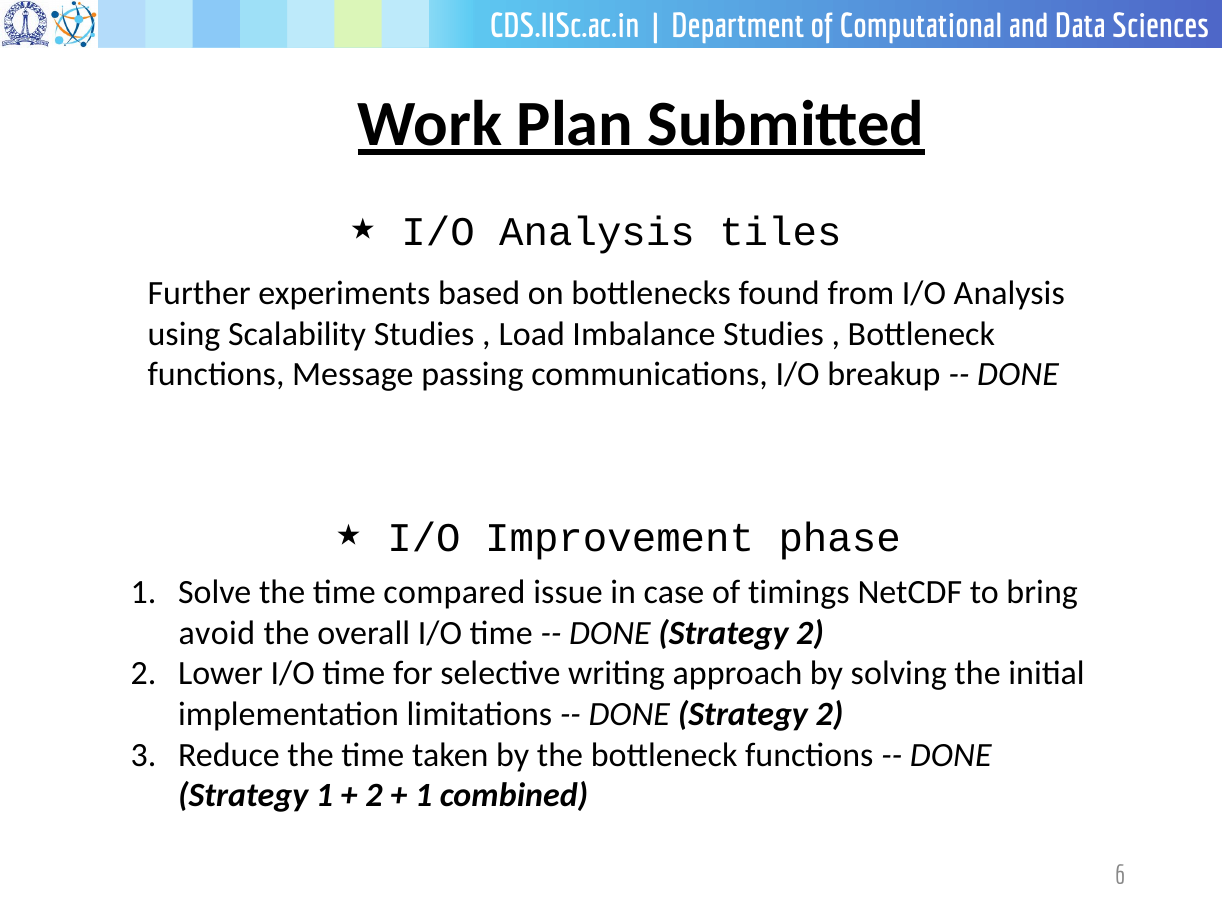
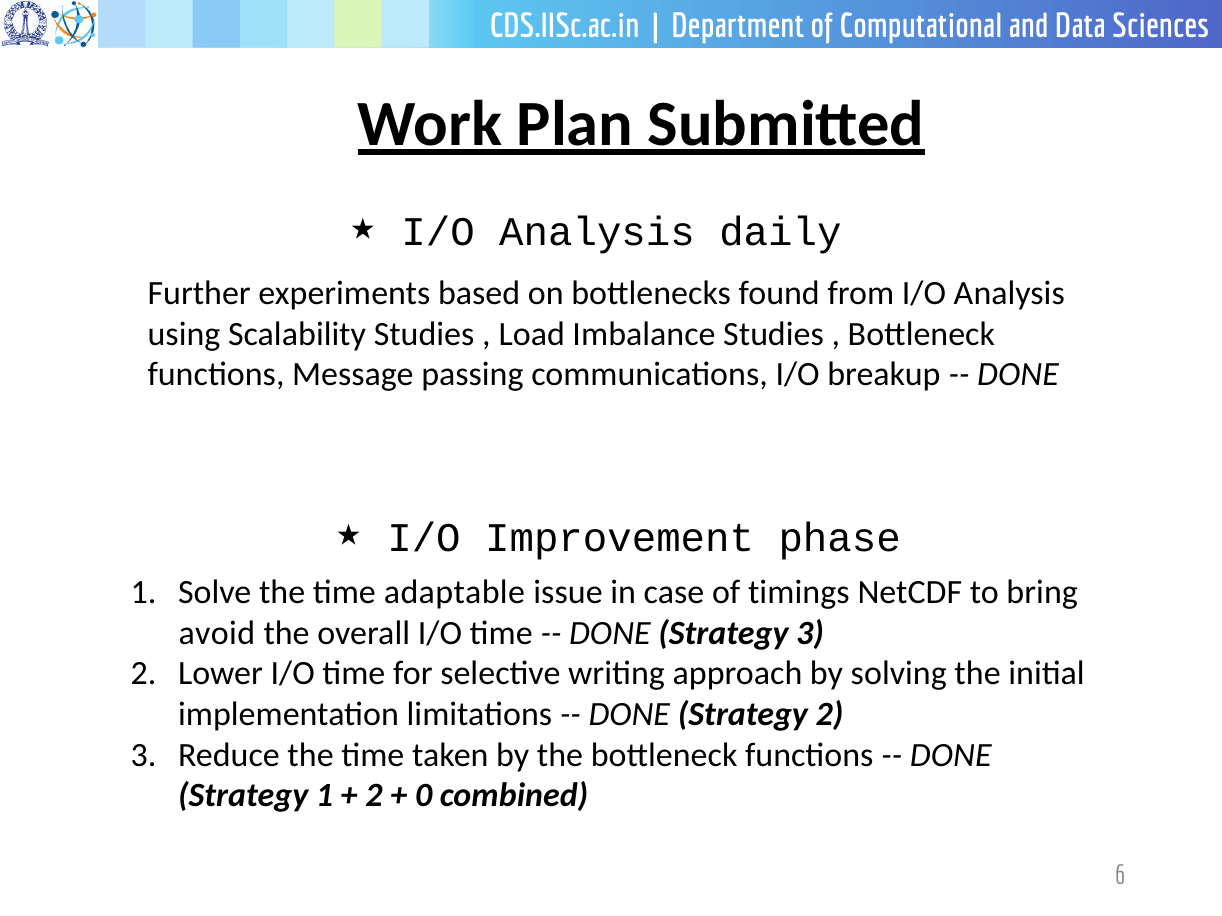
tiles: tiles -> daily
compared: compared -> adaptable
2 at (810, 633): 2 -> 3
1 at (424, 796): 1 -> 0
